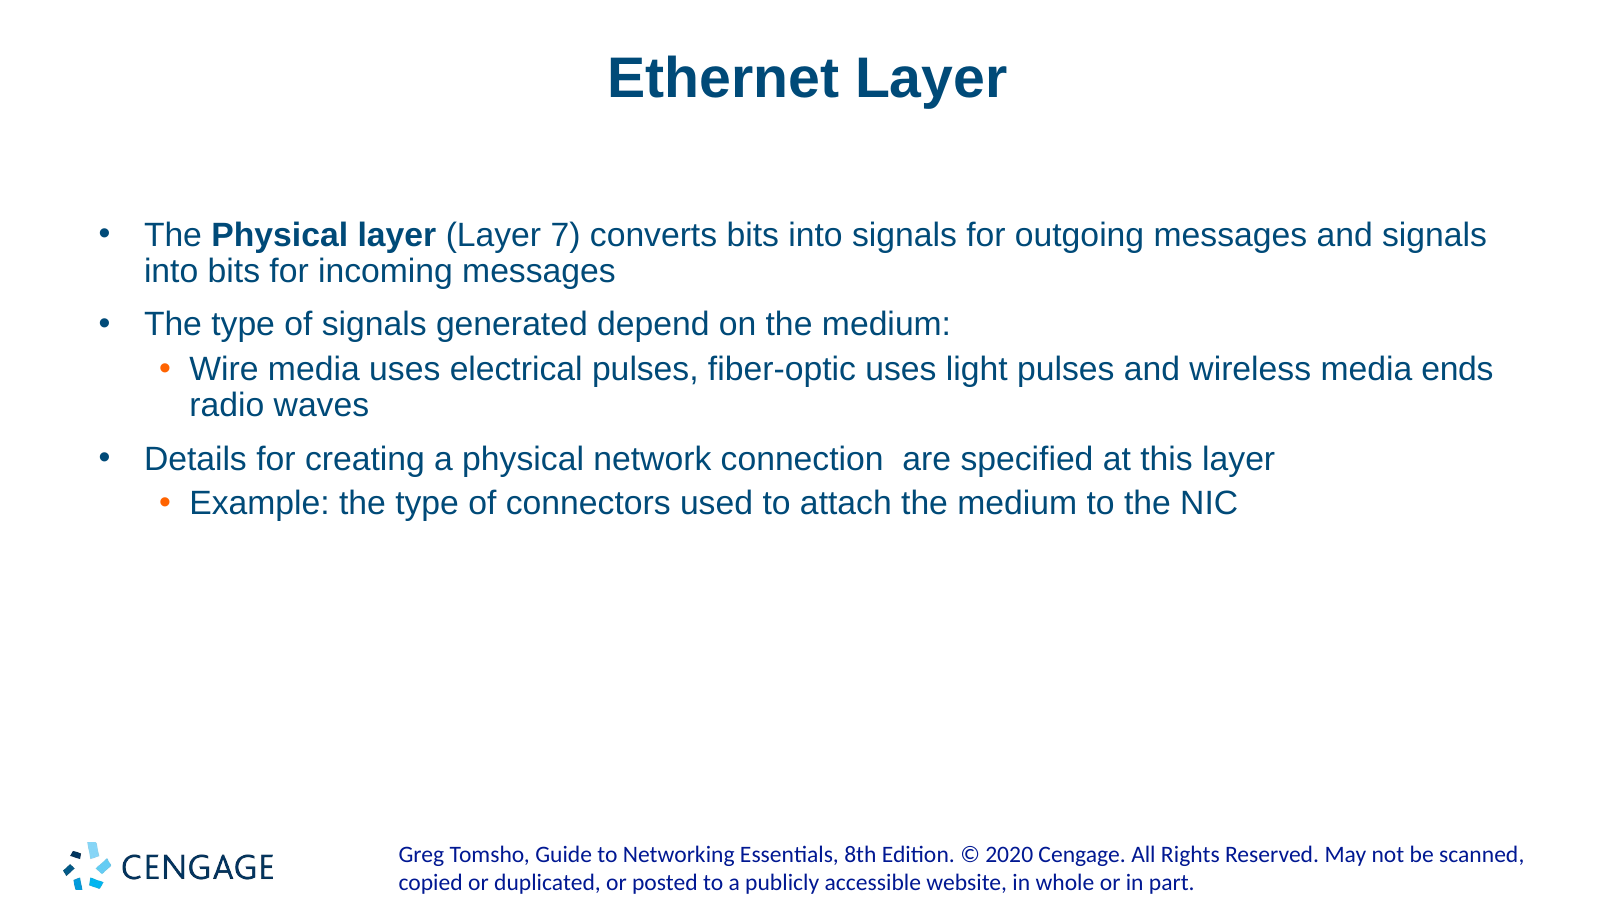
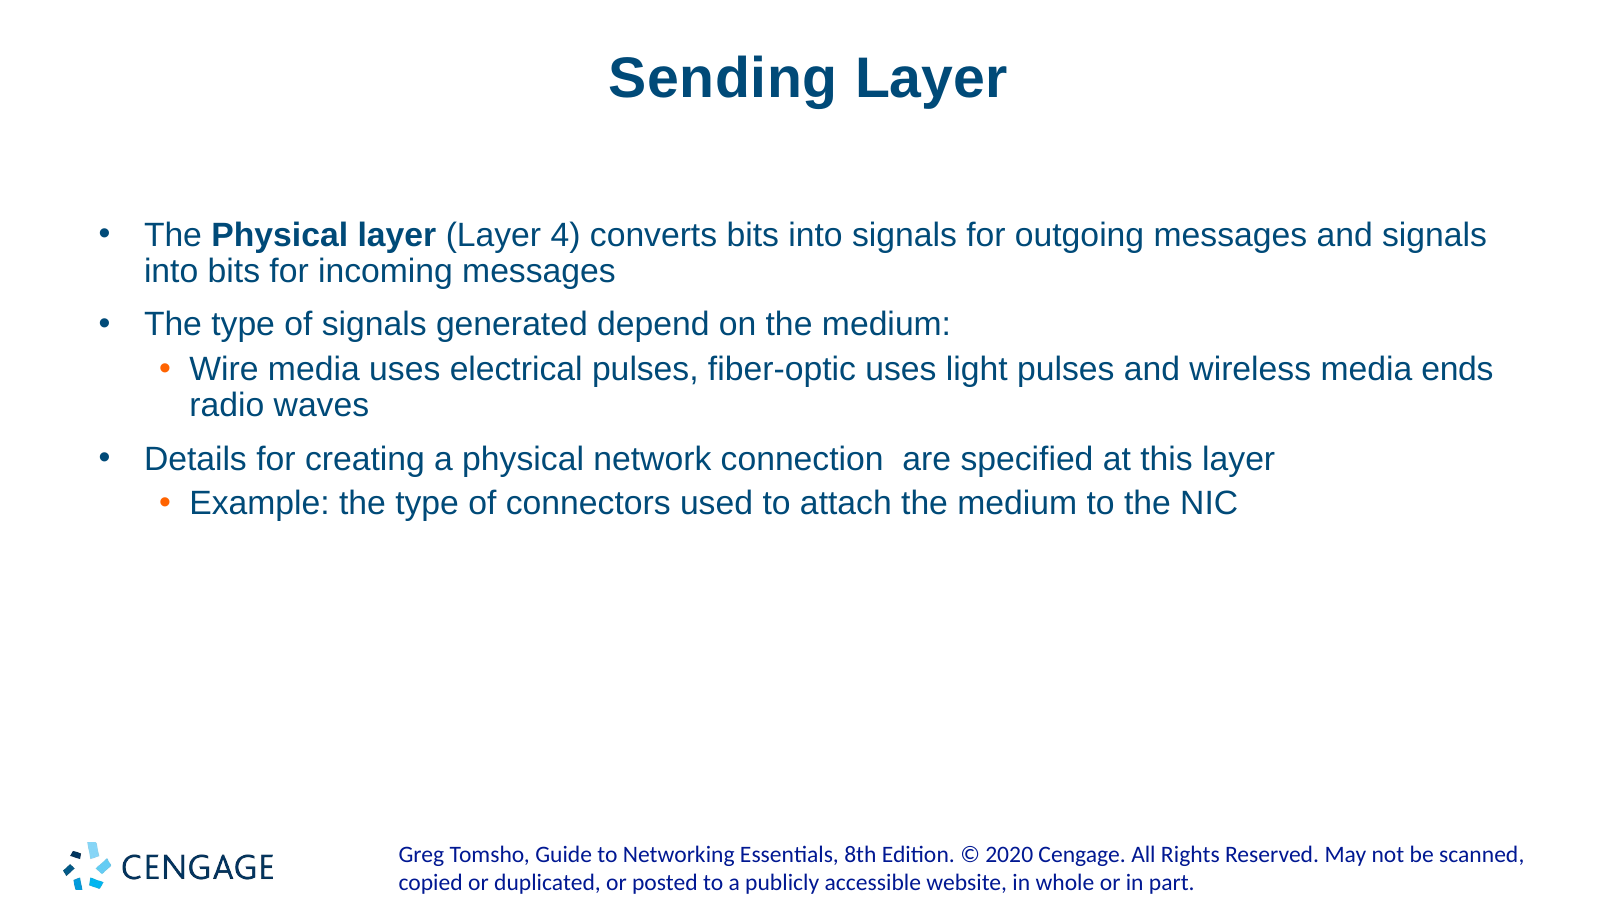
Ethernet: Ethernet -> Sending
7: 7 -> 4
